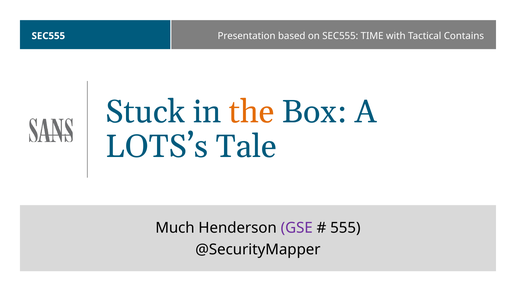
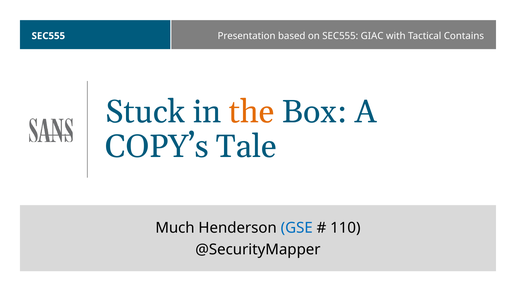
TIME: TIME -> GIAC
LOTS’s: LOTS’s -> COPY’s
GSE colour: purple -> blue
555: 555 -> 110
